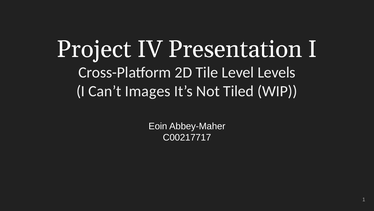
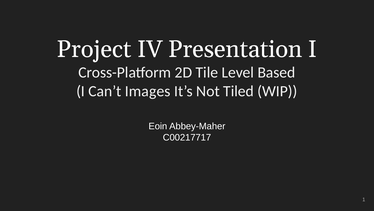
Levels: Levels -> Based
